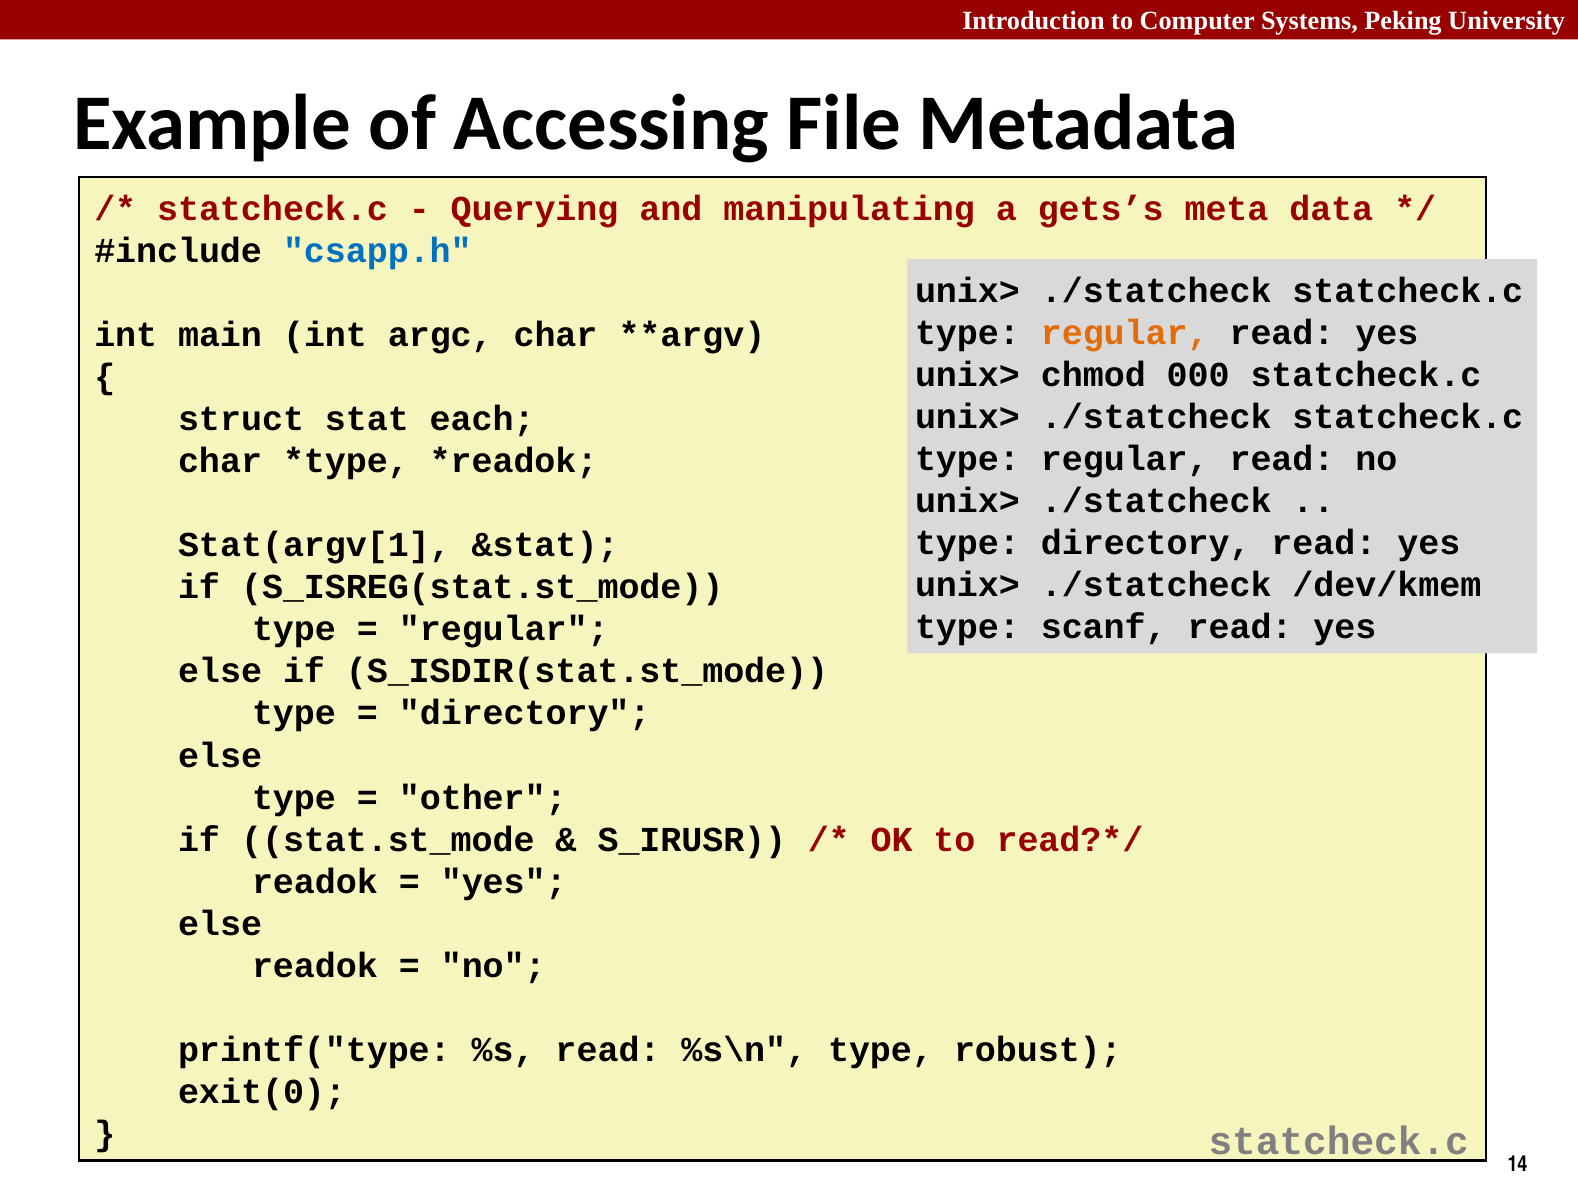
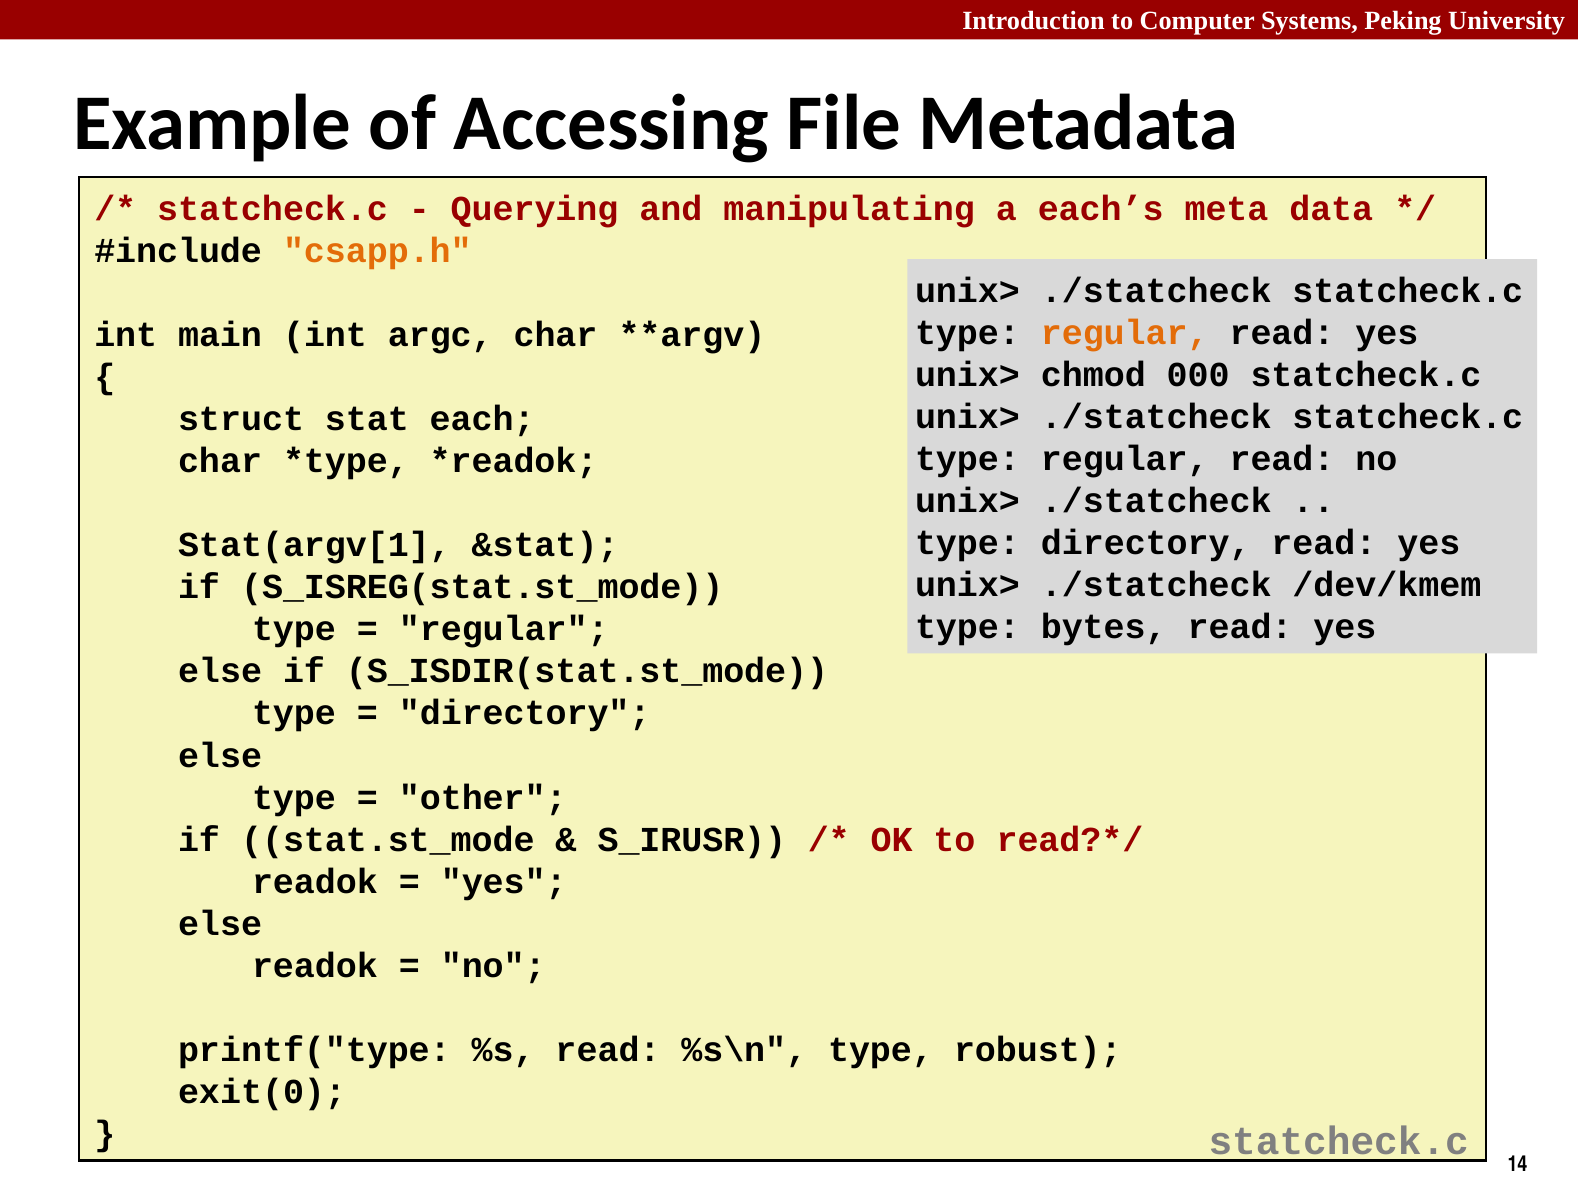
gets’s: gets’s -> each’s
csapp.h colour: blue -> orange
scanf: scanf -> bytes
